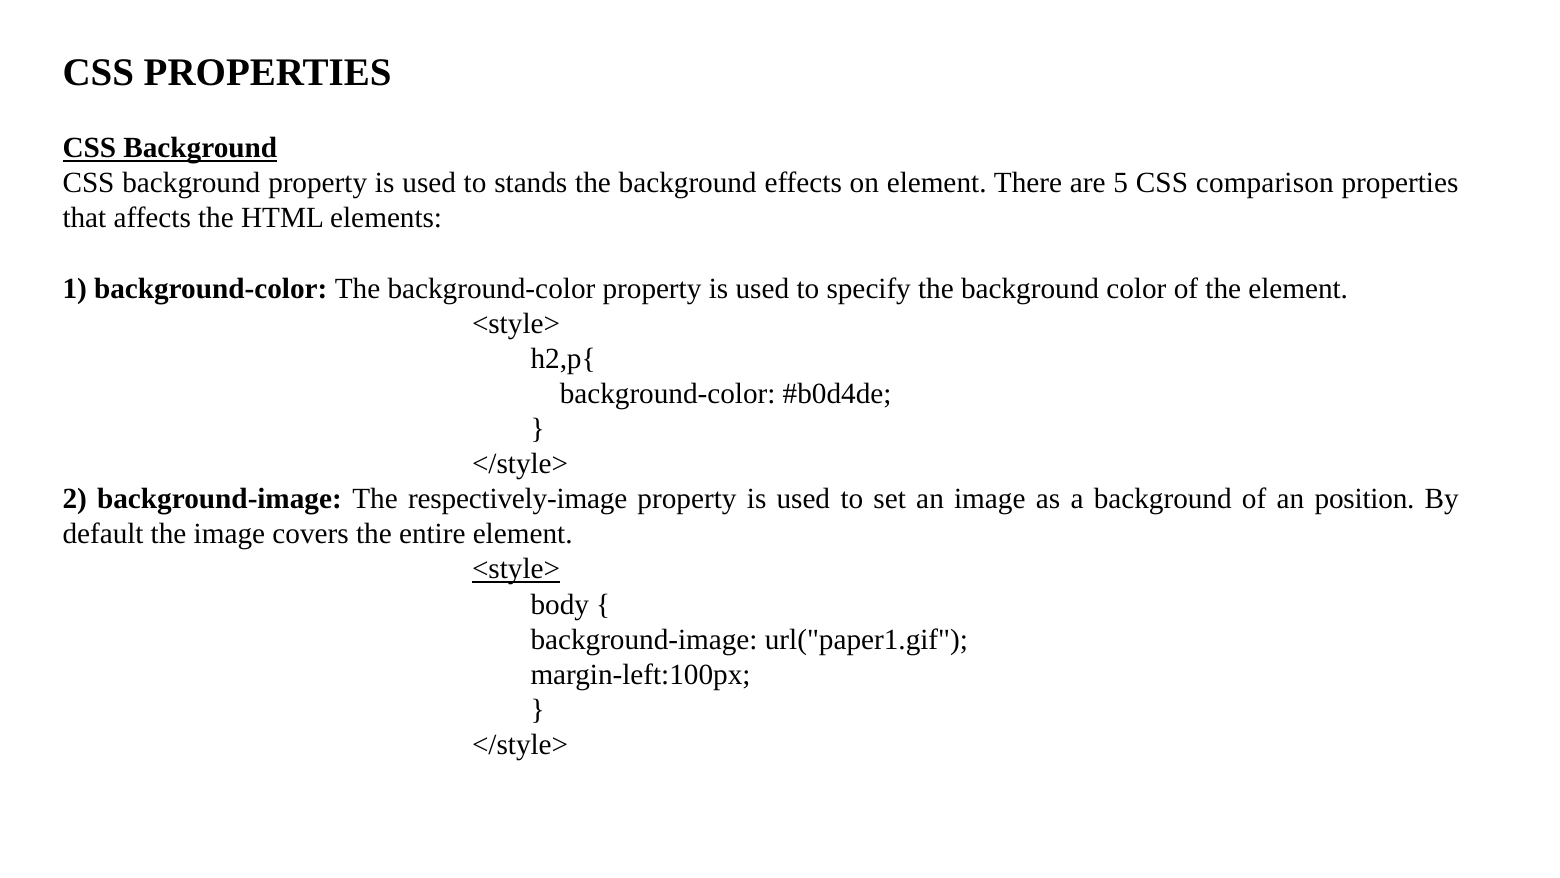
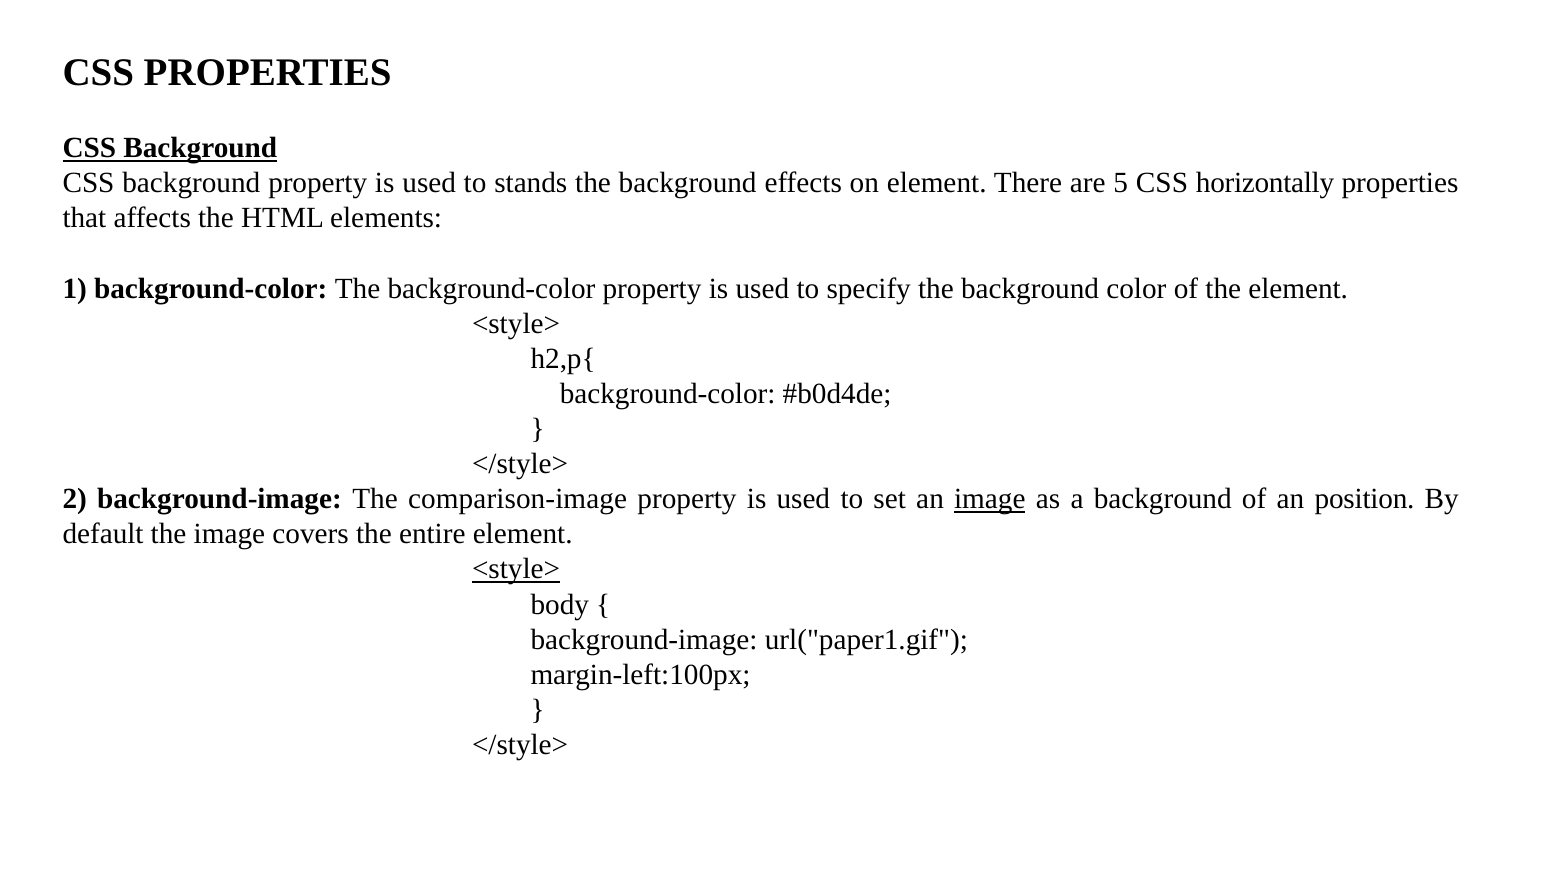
comparison: comparison -> horizontally
respectively-image: respectively-image -> comparison-image
image at (990, 499) underline: none -> present
